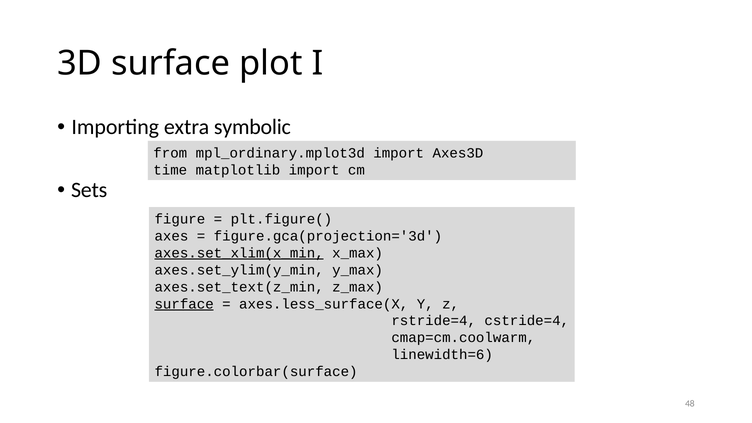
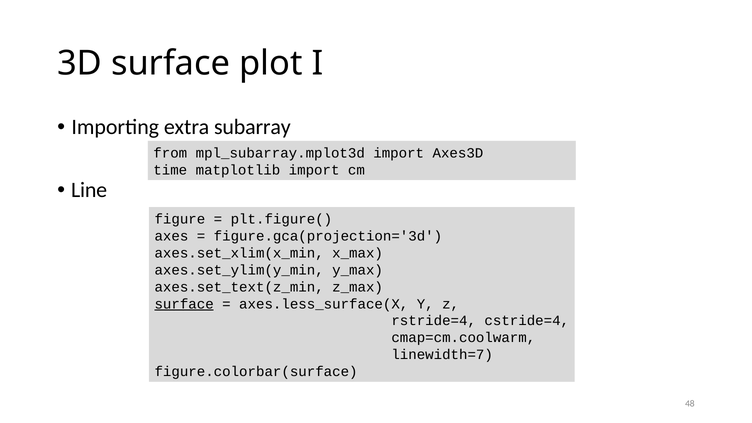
symbolic: symbolic -> subarray
mpl_ordinary.mplot3d: mpl_ordinary.mplot3d -> mpl_subarray.mplot3d
Sets: Sets -> Line
axes.set_xlim(x_min underline: present -> none
linewidth=6: linewidth=6 -> linewidth=7
